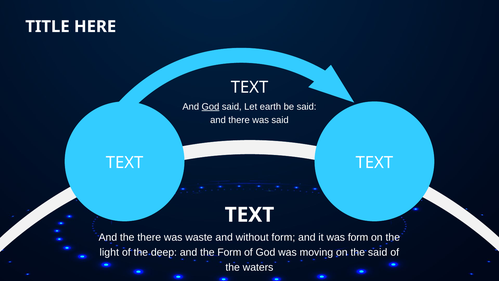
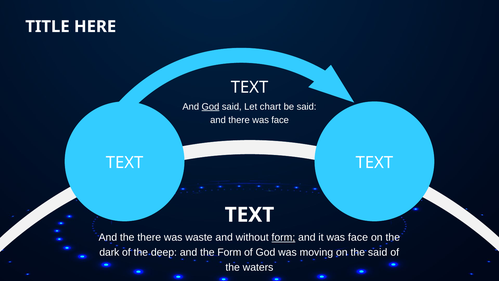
earth: earth -> chart
there was said: said -> face
form at (283, 237) underline: none -> present
it was form: form -> face
light: light -> dark
